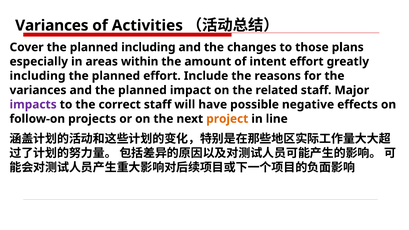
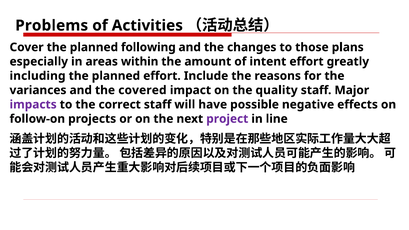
Variances at (52, 26): Variances -> Problems
planned including: including -> following
and the planned: planned -> covered
related: related -> quality
project colour: orange -> purple
